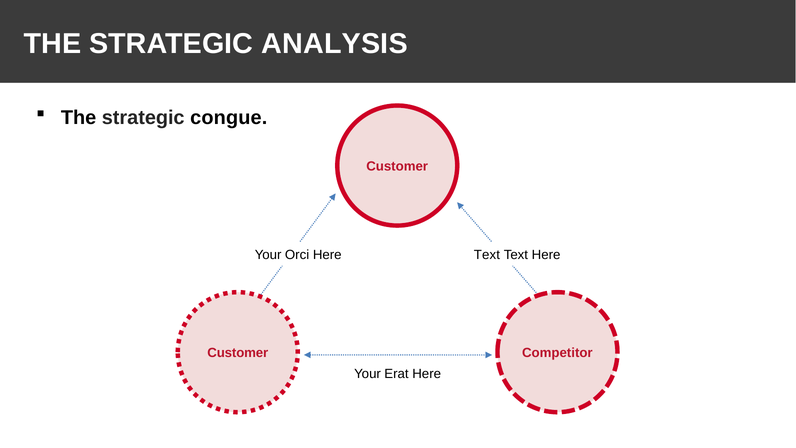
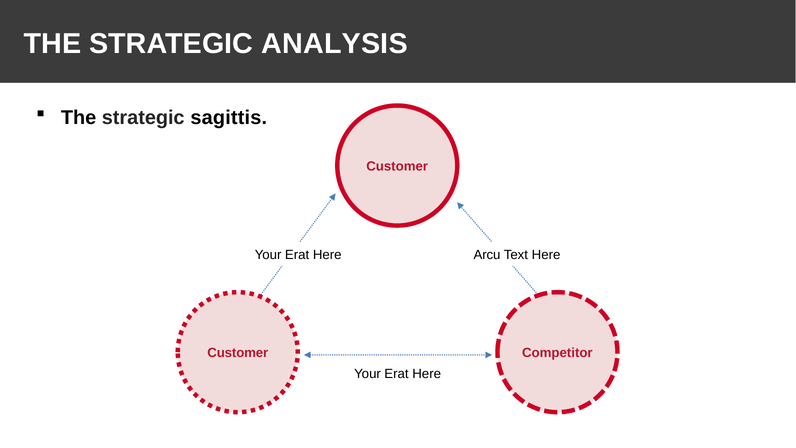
congue: congue -> sagittis
Orci at (297, 255): Orci -> Erat
Text at (487, 255): Text -> Arcu
